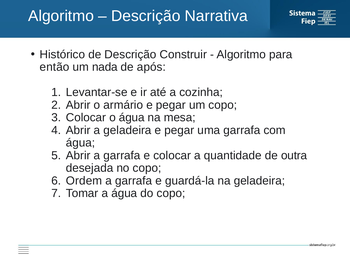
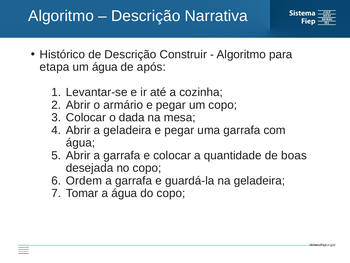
então: então -> etapa
um nada: nada -> água
o água: água -> dada
outra: outra -> boas
